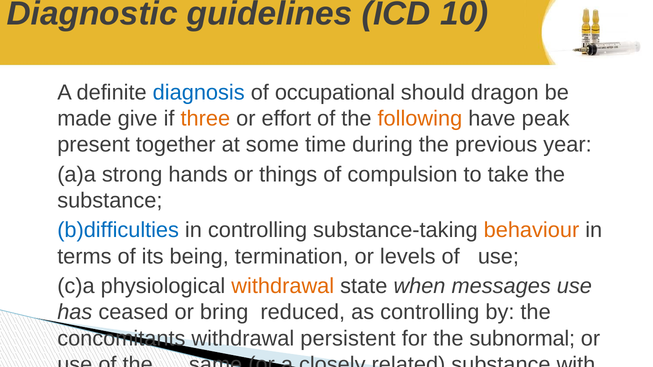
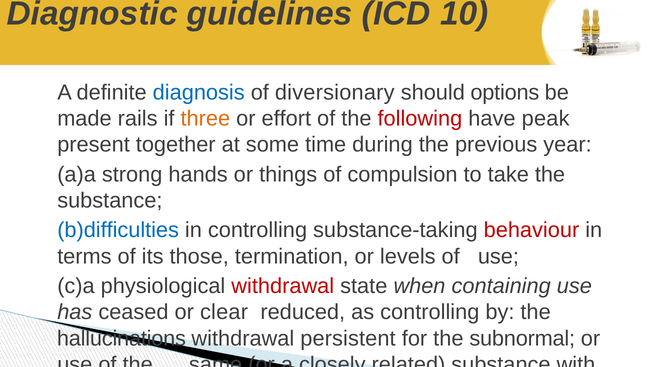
occupational: occupational -> diversionary
dragon: dragon -> options
give: give -> rails
following colour: orange -> red
behaviour colour: orange -> red
being: being -> those
withdrawal at (283, 286) colour: orange -> red
messages: messages -> containing
bring: bring -> clear
concomitants: concomitants -> hallucinations
